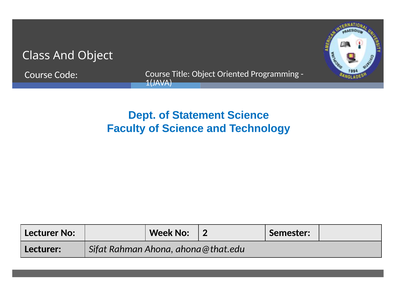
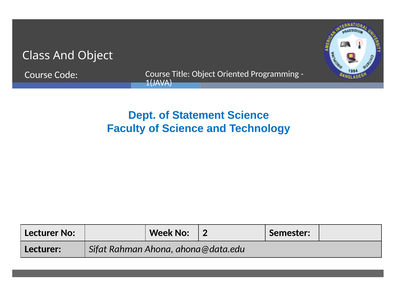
ahona@that.edu: ahona@that.edu -> ahona@data.edu
